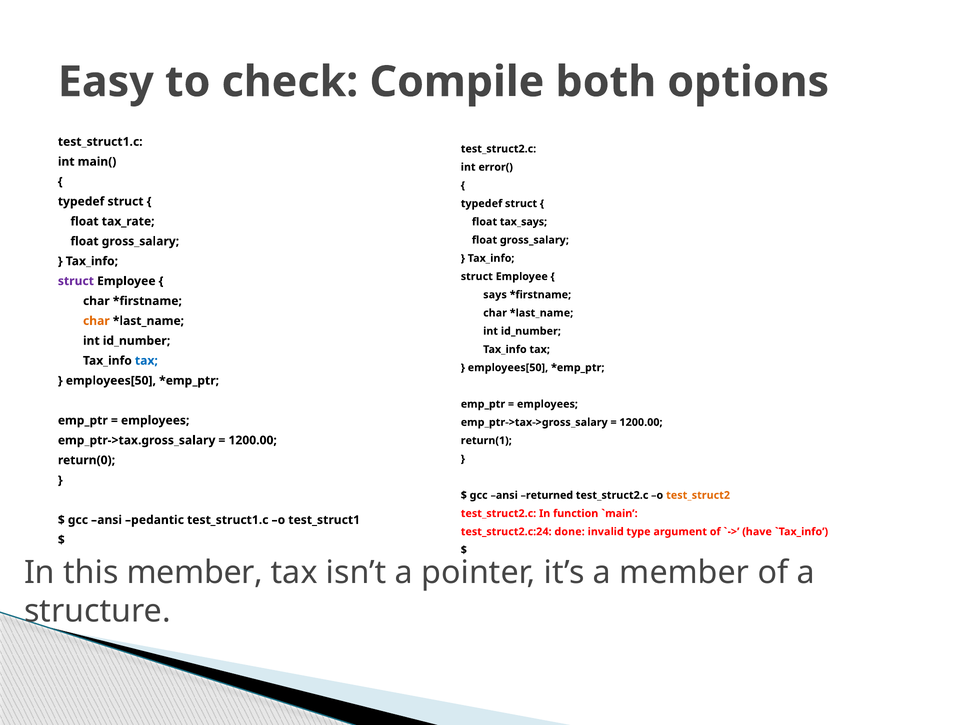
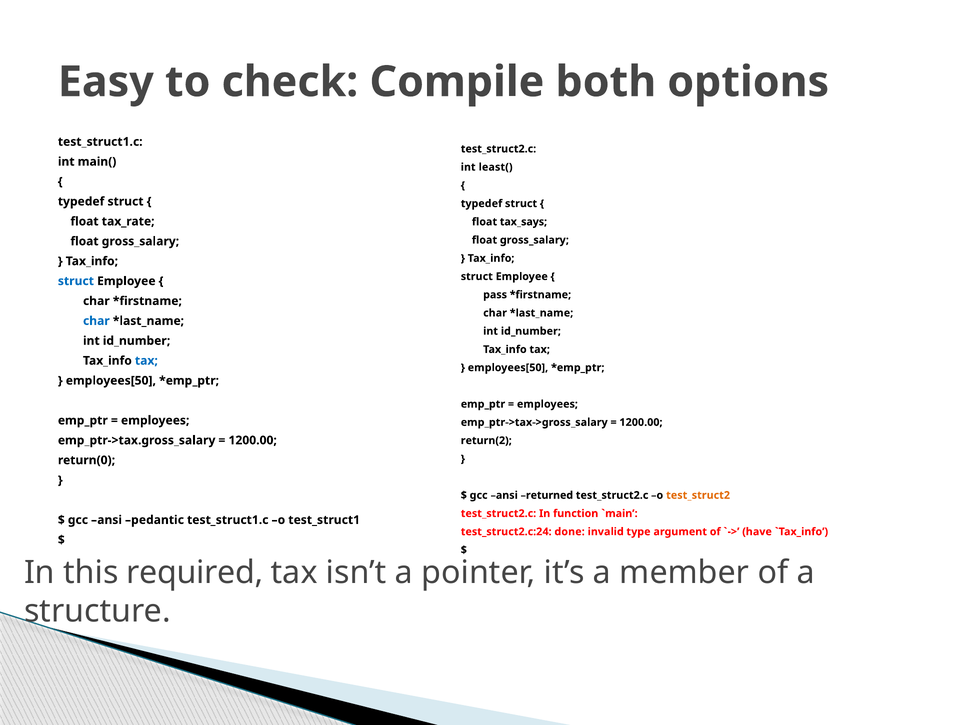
error(: error( -> least(
struct at (76, 281) colour: purple -> blue
says: says -> pass
char at (96, 321) colour: orange -> blue
return(1: return(1 -> return(2
this member: member -> required
